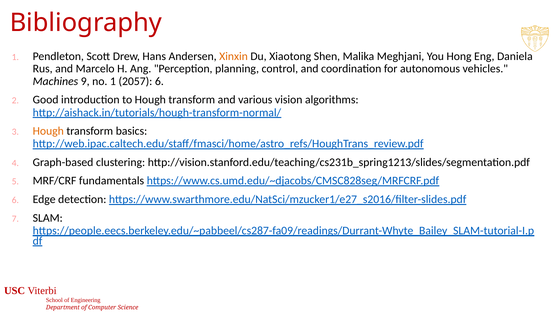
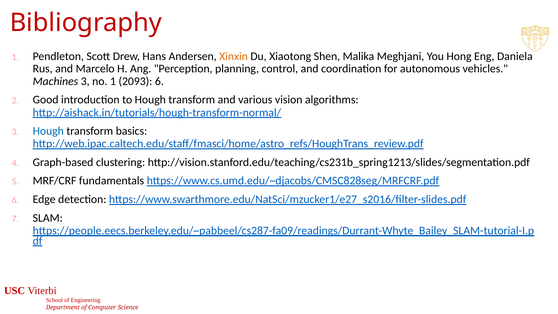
Machines 9: 9 -> 3
2057: 2057 -> 2093
Hough at (48, 131) colour: orange -> blue
